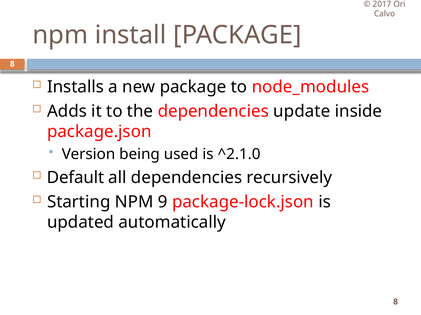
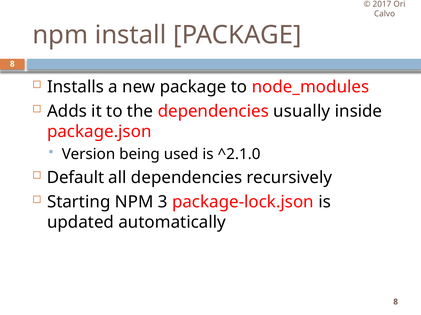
update: update -> usually
9: 9 -> 3
